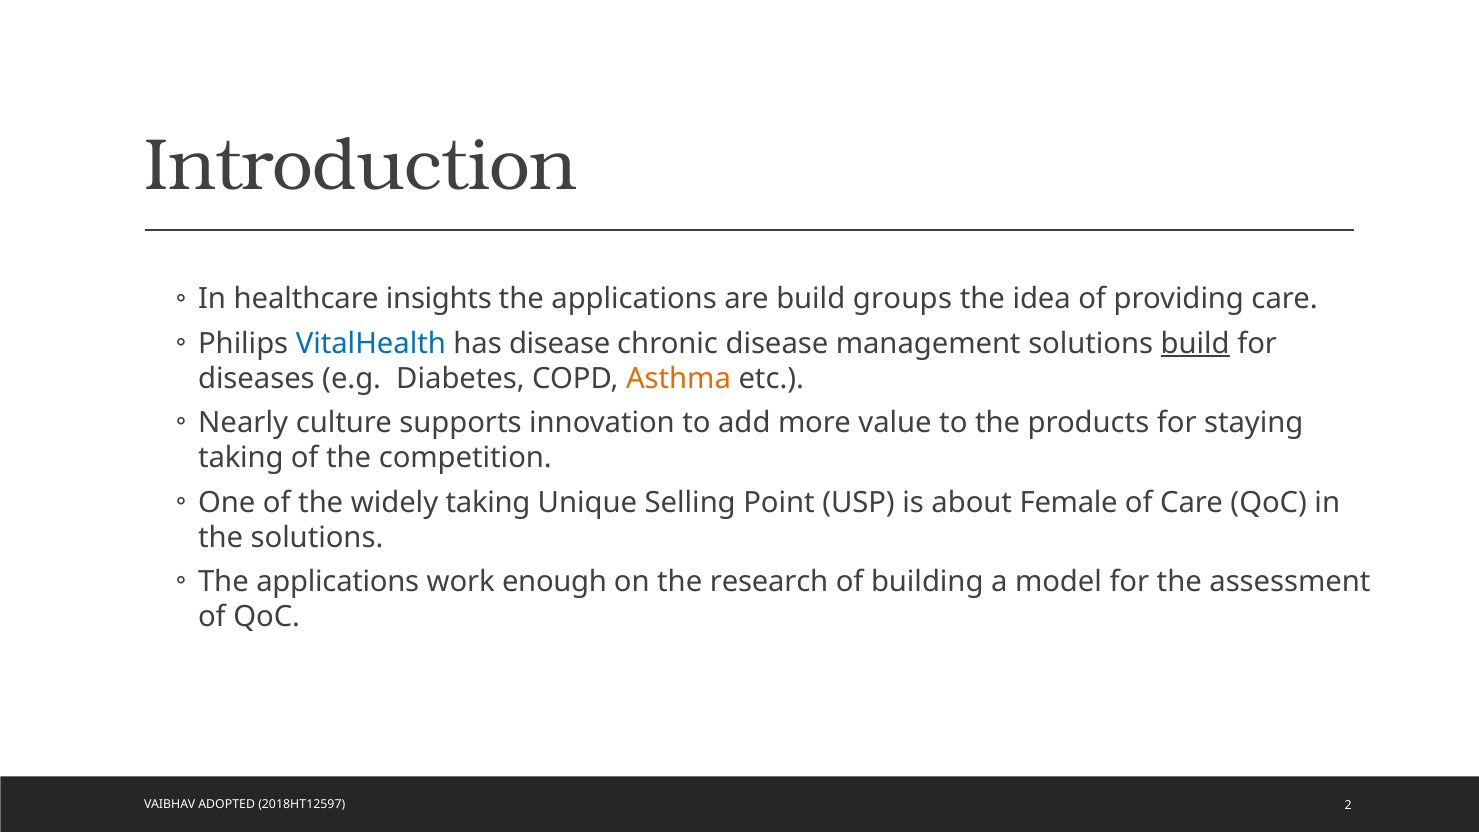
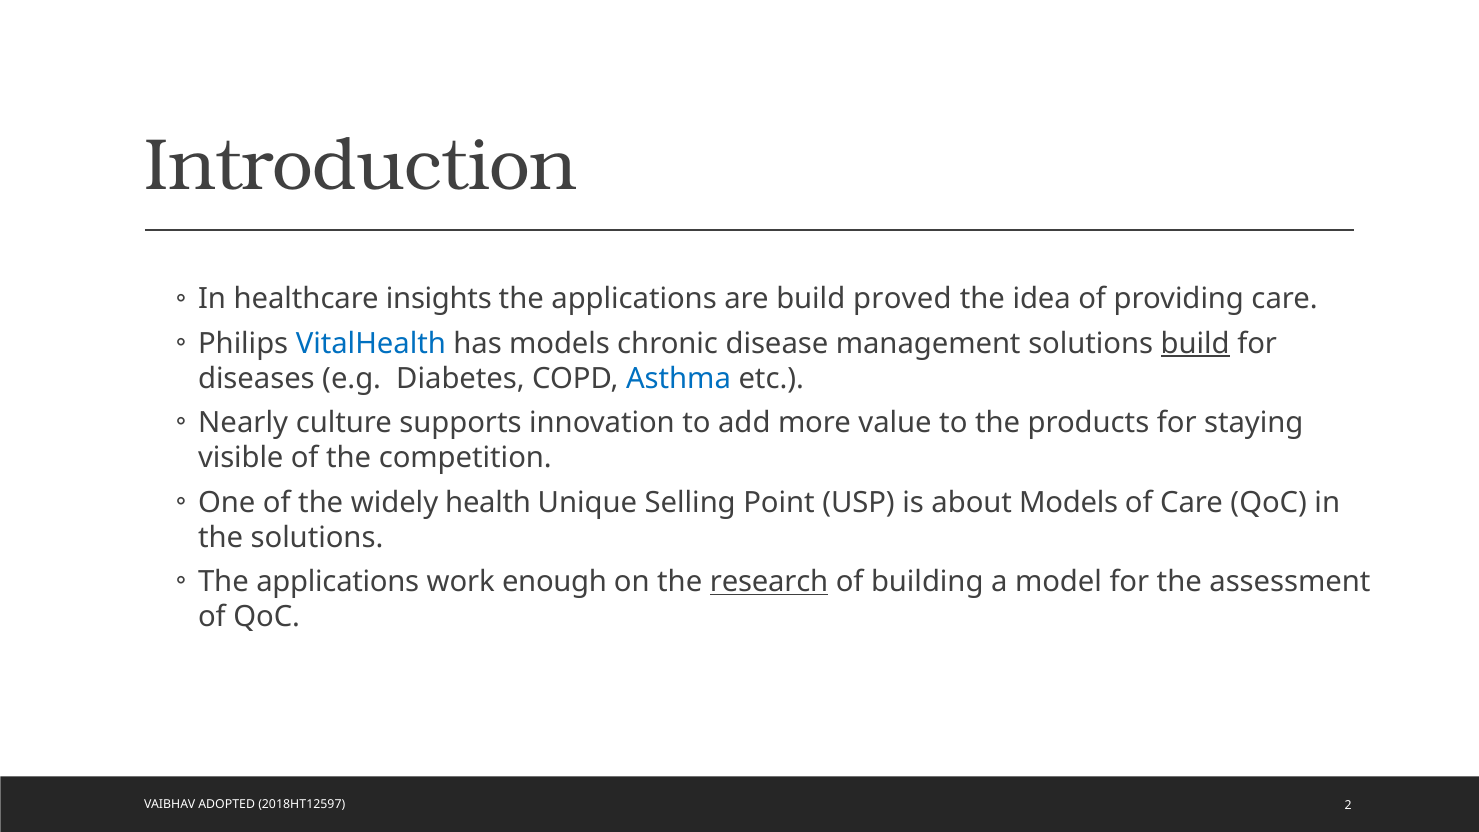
groups: groups -> proved
has disease: disease -> models
Asthma colour: orange -> blue
taking at (241, 458): taking -> visible
widely taking: taking -> health
about Female: Female -> Models
research underline: none -> present
